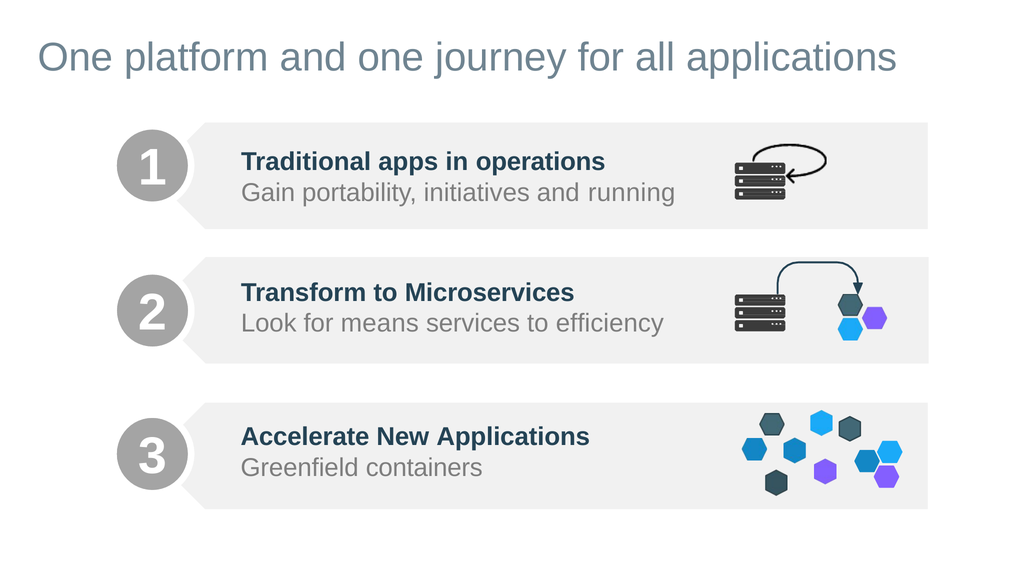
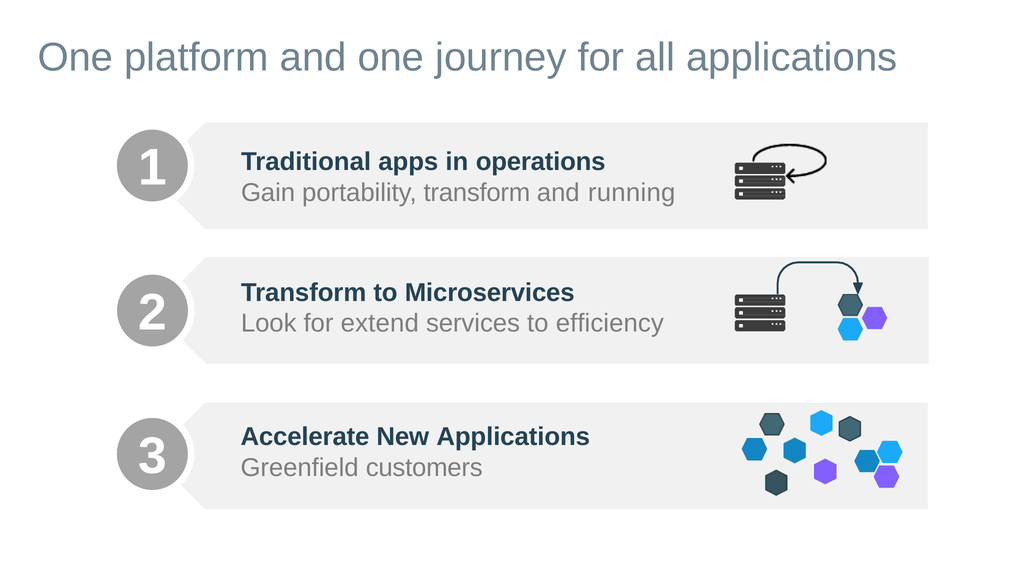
portability initiatives: initiatives -> transform
means: means -> extend
containers: containers -> customers
